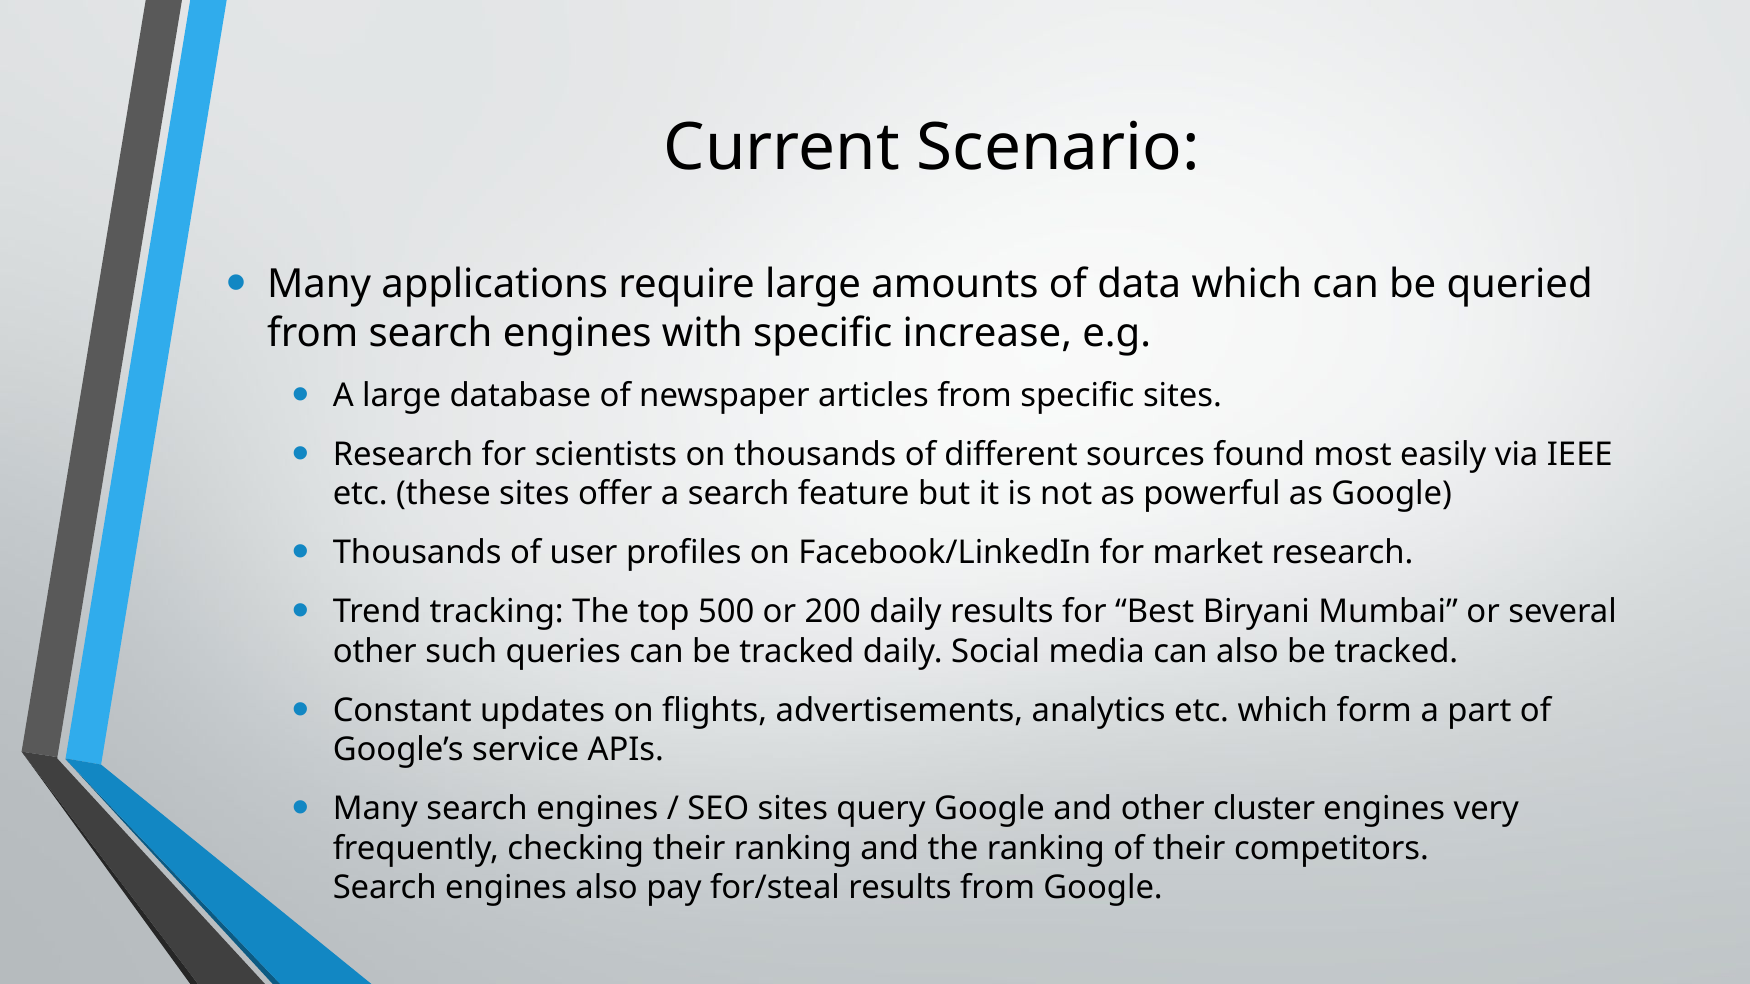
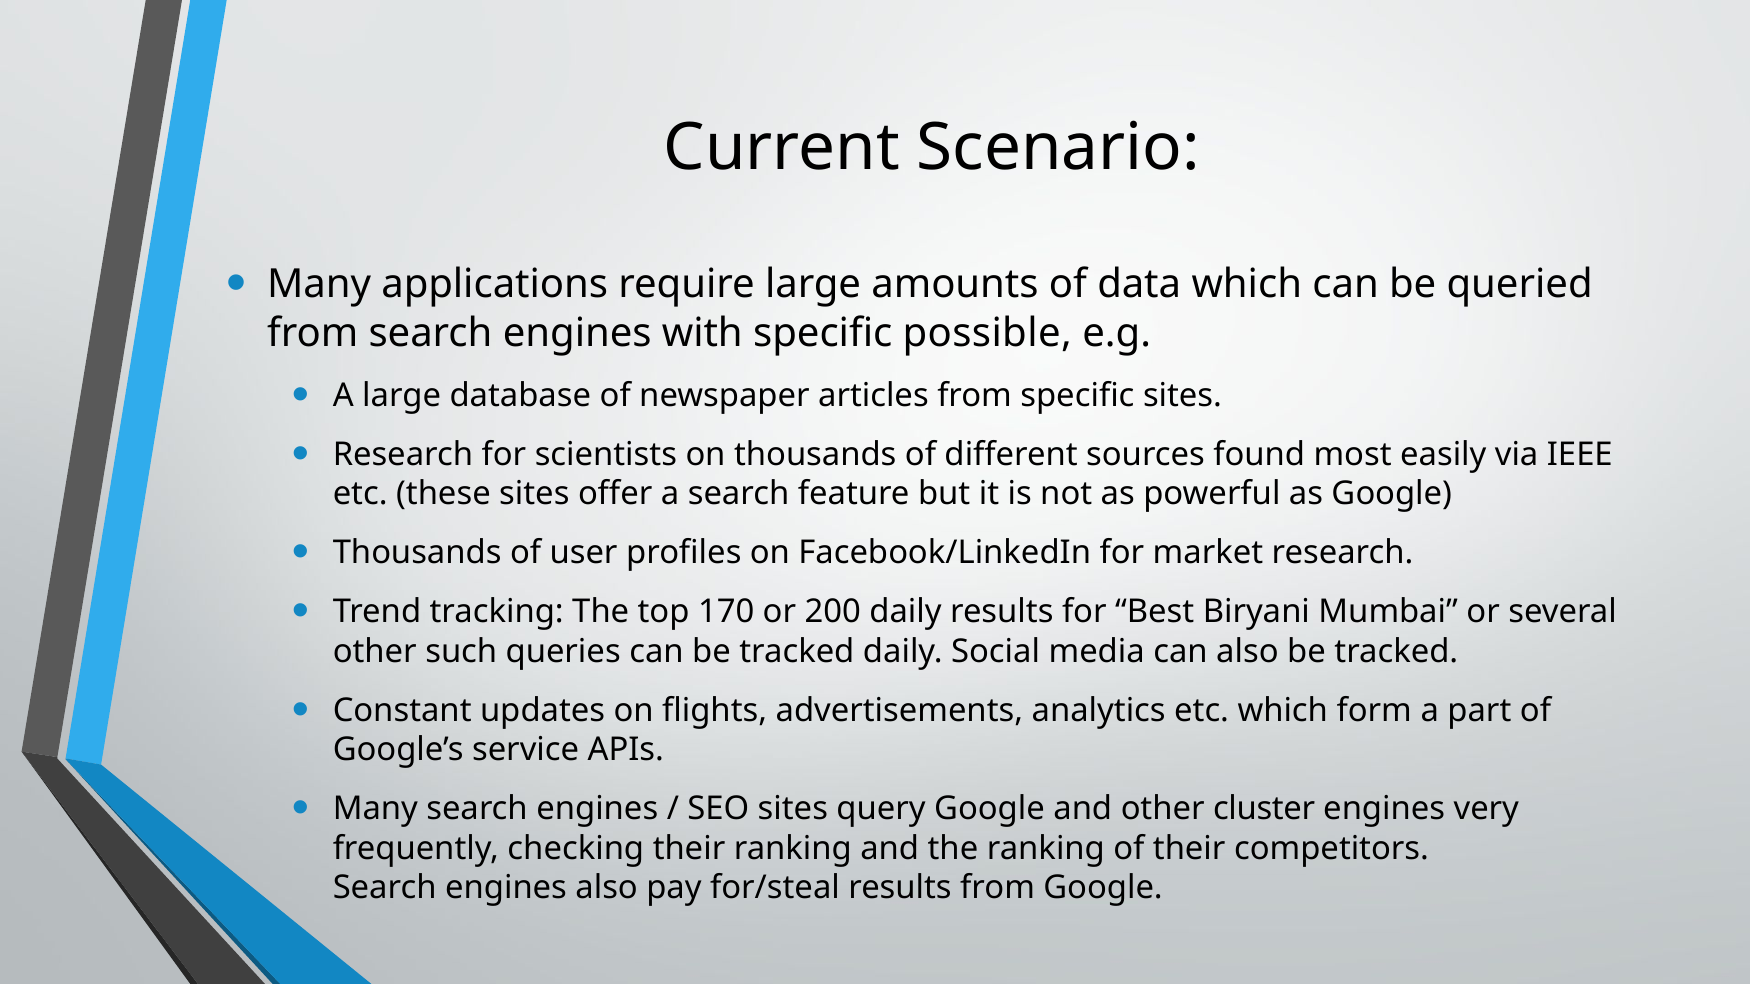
increase: increase -> possible
500: 500 -> 170
